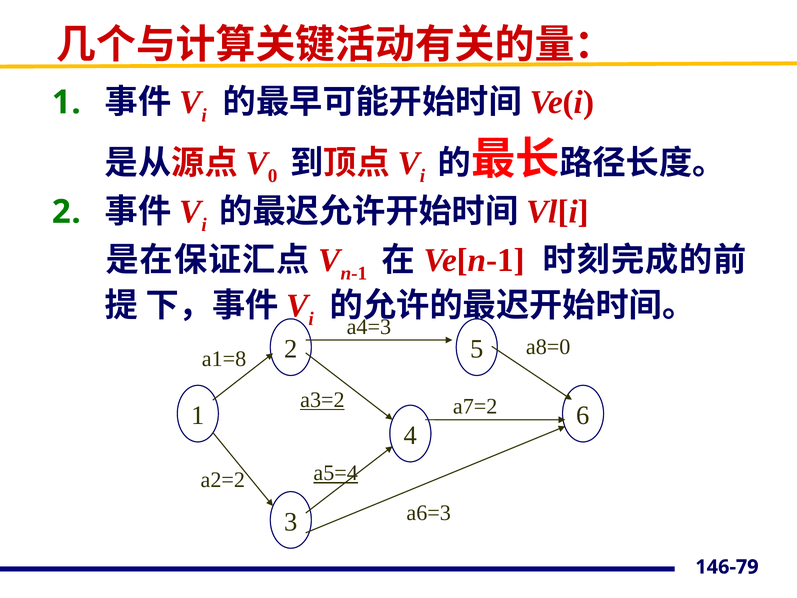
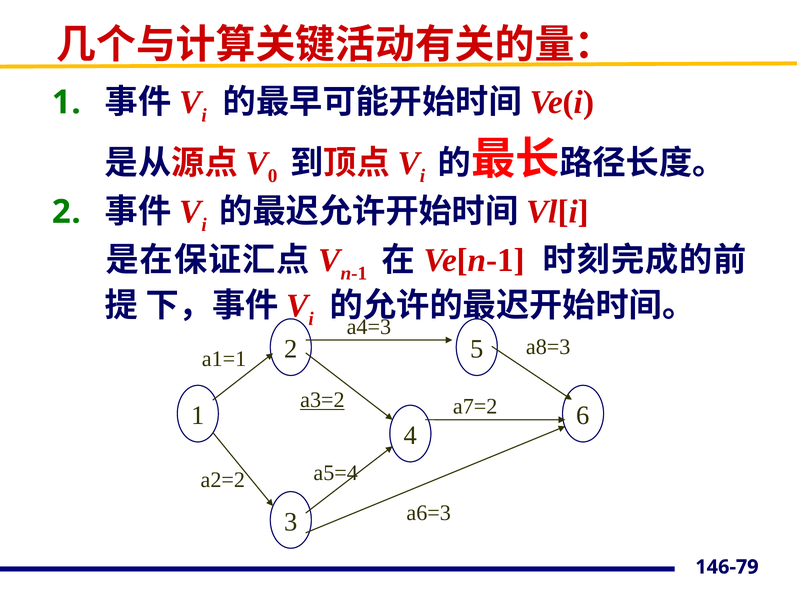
a8=0: a8=0 -> a8=3
a1=8: a1=8 -> a1=1
a5=4 underline: present -> none
